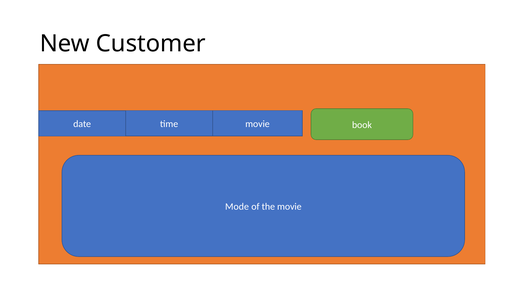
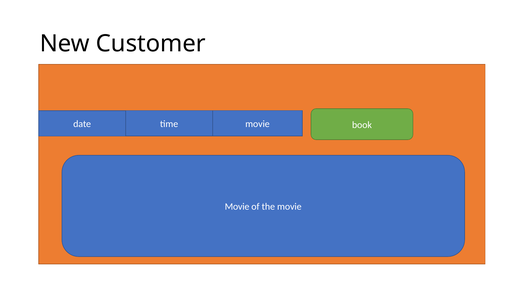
Mode at (237, 207): Mode -> Movie
